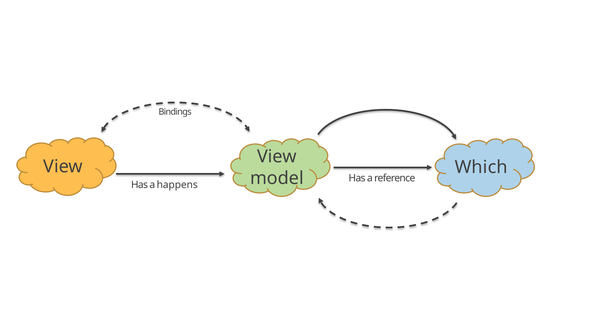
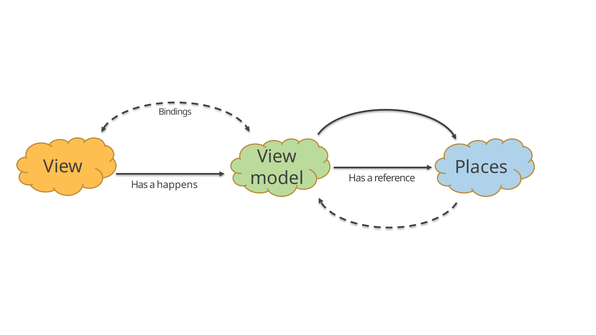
Which: Which -> Places
